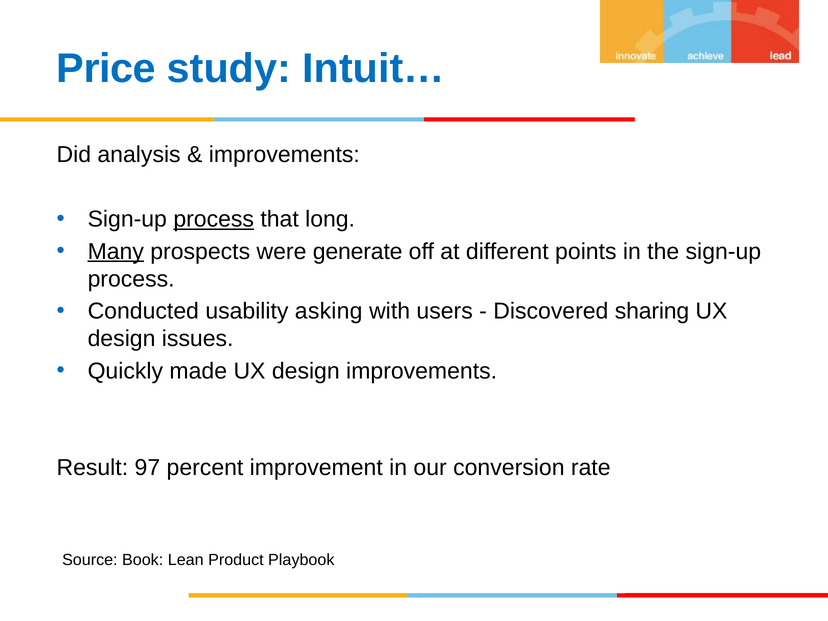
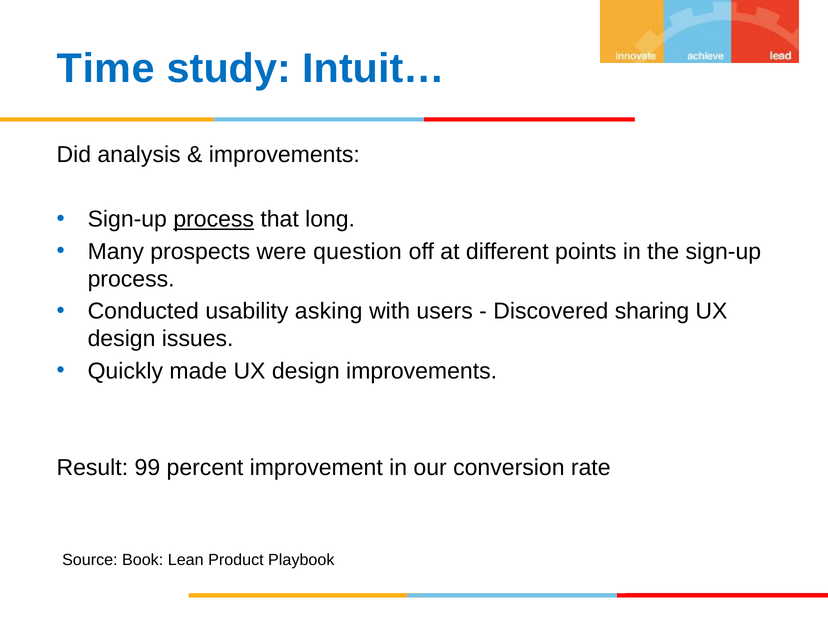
Price: Price -> Time
Many underline: present -> none
generate: generate -> question
97: 97 -> 99
